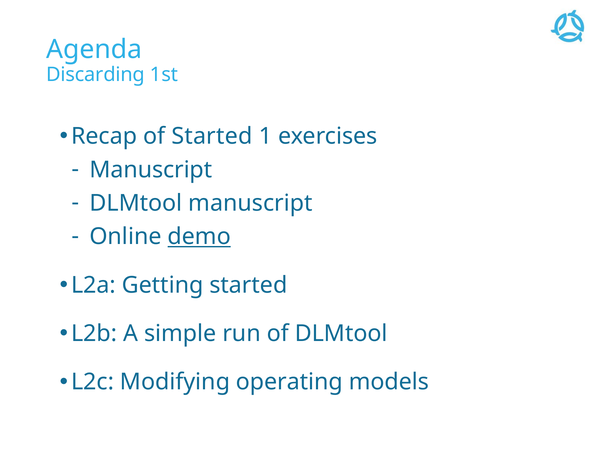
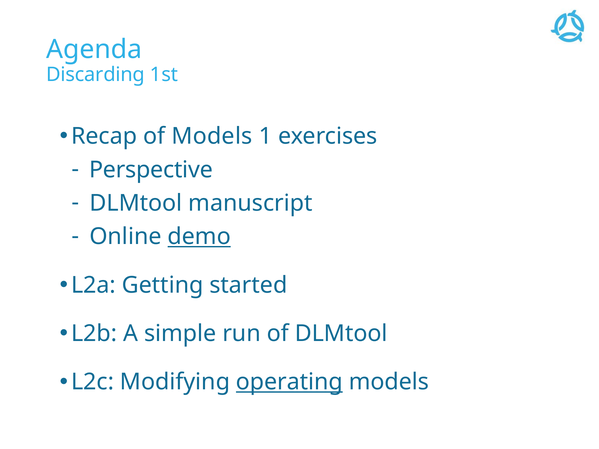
of Started: Started -> Models
Manuscript at (151, 170): Manuscript -> Perspective
operating underline: none -> present
